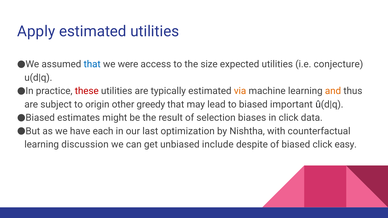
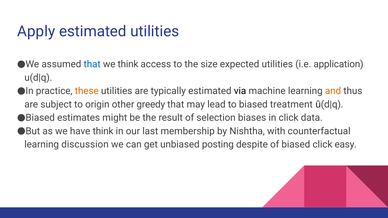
we were: were -> think
conjecture: conjecture -> application
these colour: red -> orange
via colour: orange -> black
important: important -> treatment
have each: each -> think
optimization: optimization -> membership
include: include -> posting
